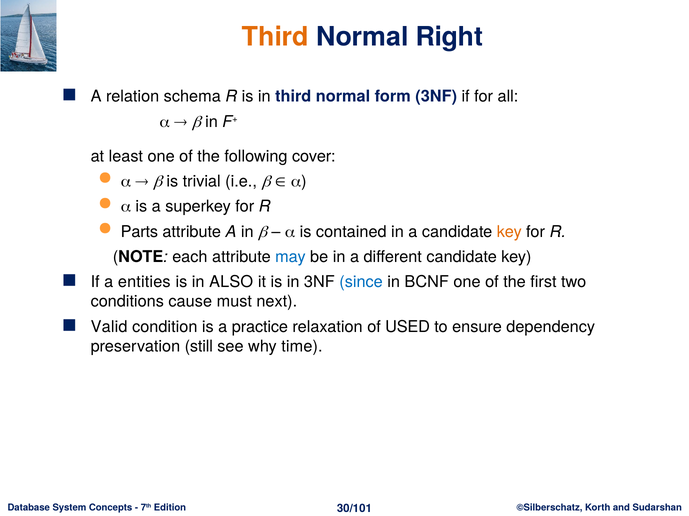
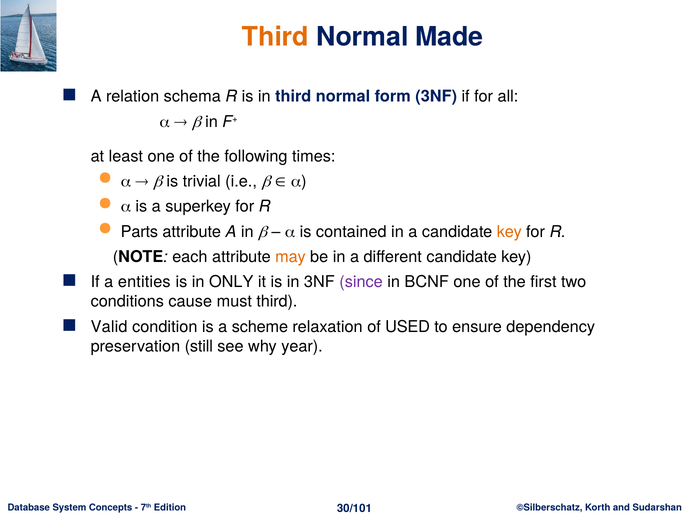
Right: Right -> Made
cover: cover -> times
may colour: blue -> orange
ALSO: ALSO -> ONLY
since colour: blue -> purple
must next: next -> third
practice: practice -> scheme
time: time -> year
